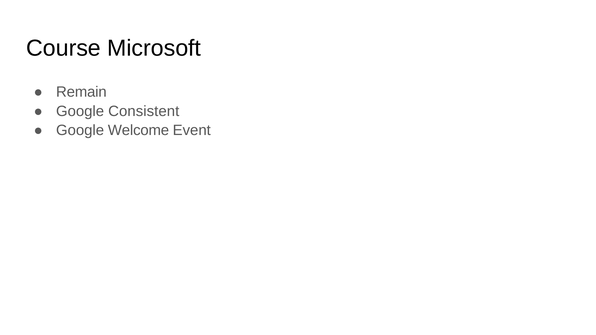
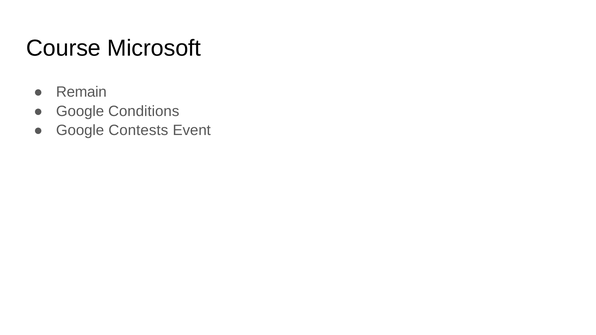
Consistent: Consistent -> Conditions
Welcome: Welcome -> Contests
